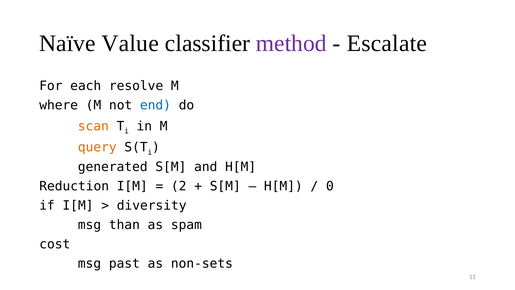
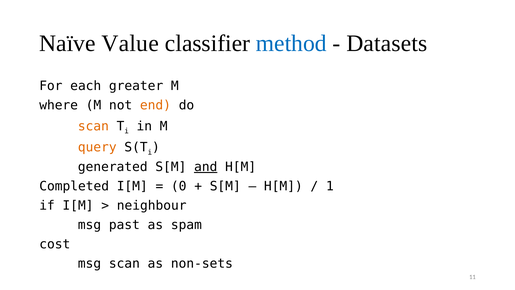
method colour: purple -> blue
Escalate: Escalate -> Datasets
resolve: resolve -> greater
end colour: blue -> orange
and underline: none -> present
Reduction: Reduction -> Completed
2: 2 -> 0
0: 0 -> 1
diversity: diversity -> neighbour
than: than -> past
msg past: past -> scan
